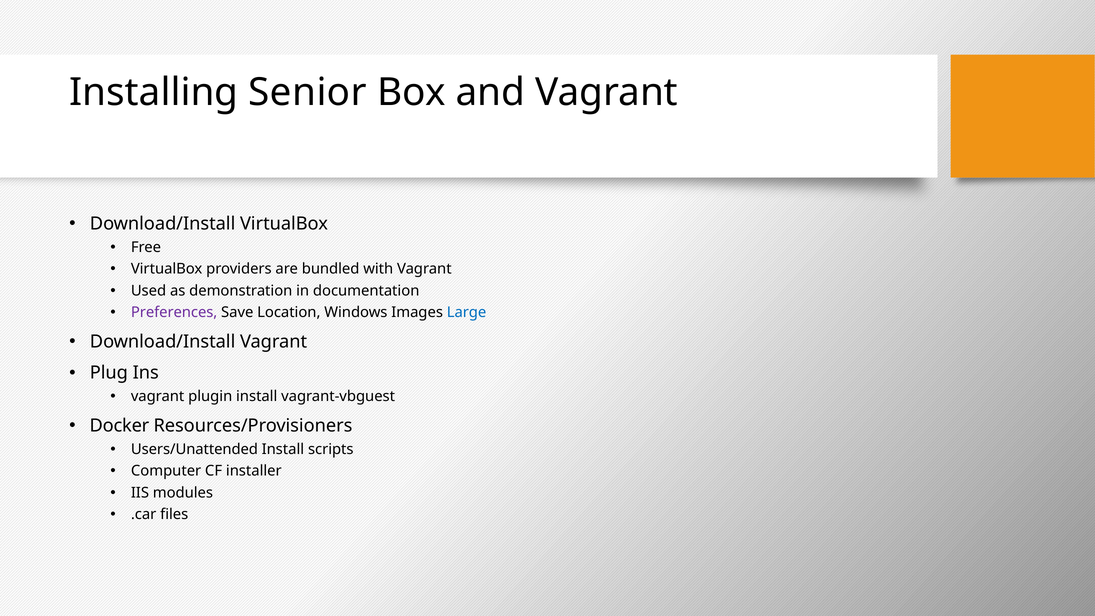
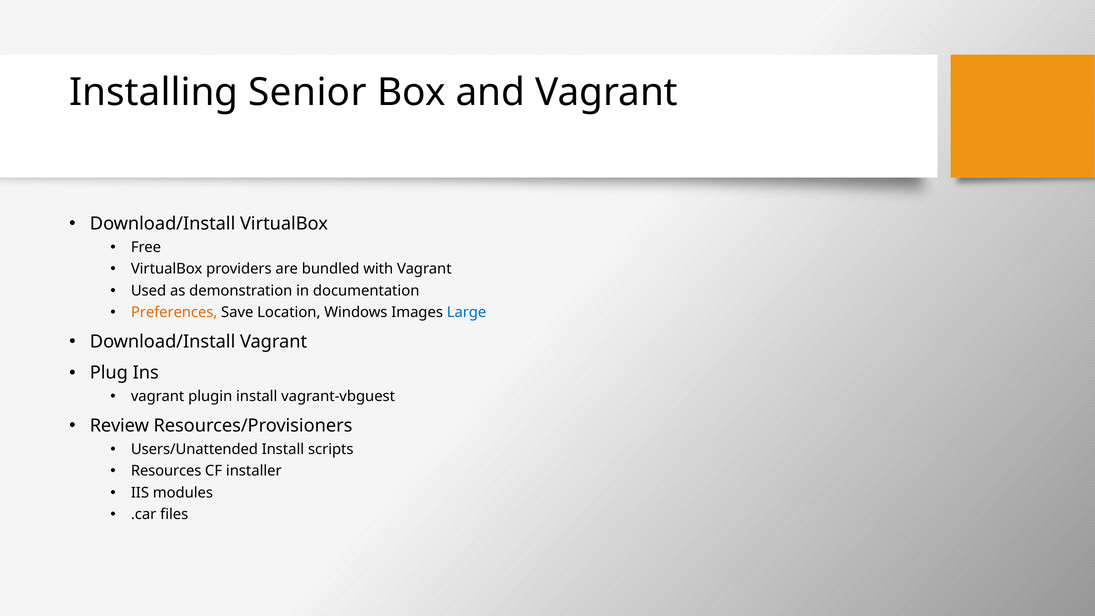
Preferences colour: purple -> orange
Docker: Docker -> Review
Computer: Computer -> Resources
